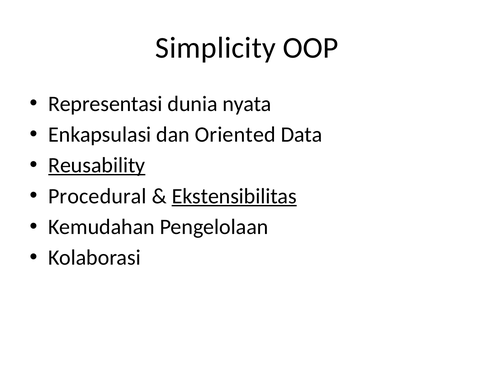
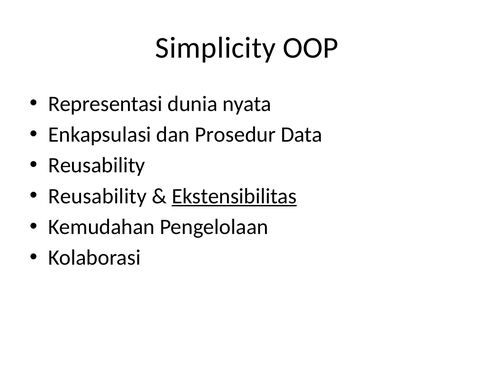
Oriented: Oriented -> Prosedur
Reusability at (97, 165) underline: present -> none
Procedural at (97, 196): Procedural -> Reusability
